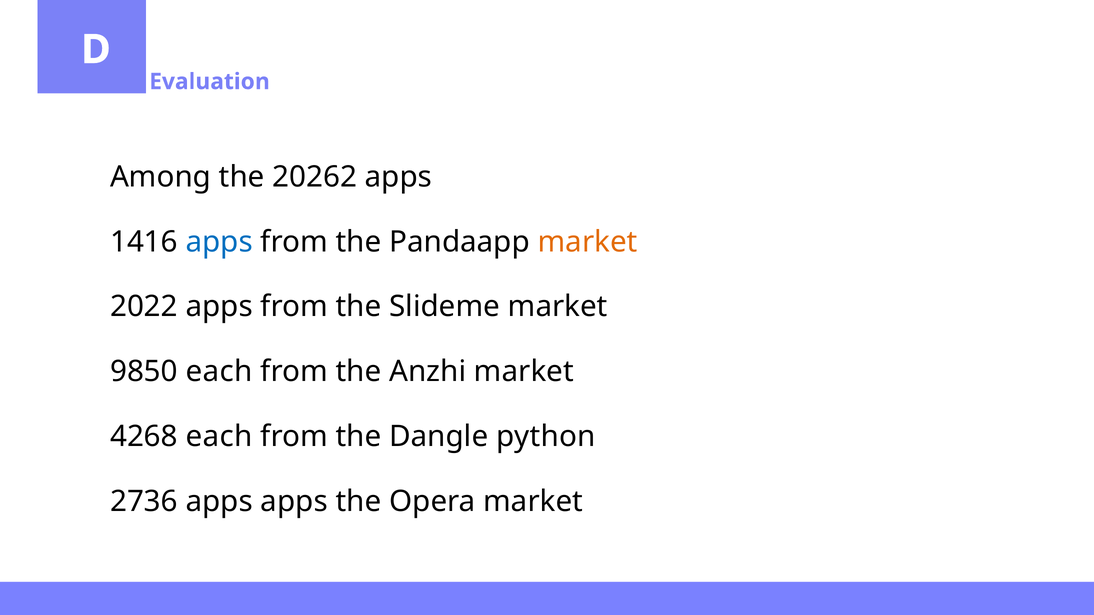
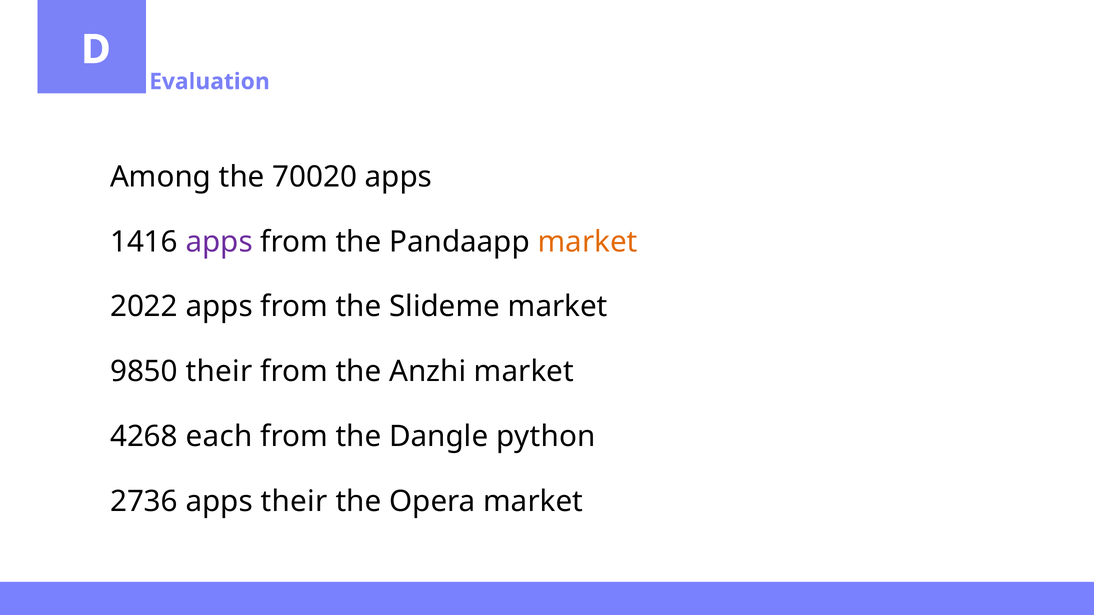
20262: 20262 -> 70020
apps at (219, 242) colour: blue -> purple
9850 each: each -> their
apps apps: apps -> their
